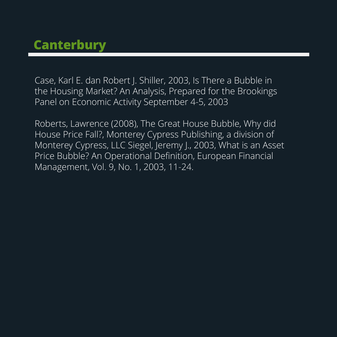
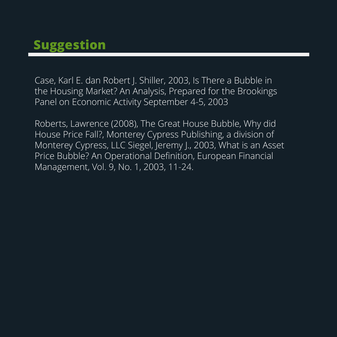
Canterbury: Canterbury -> Suggestion
